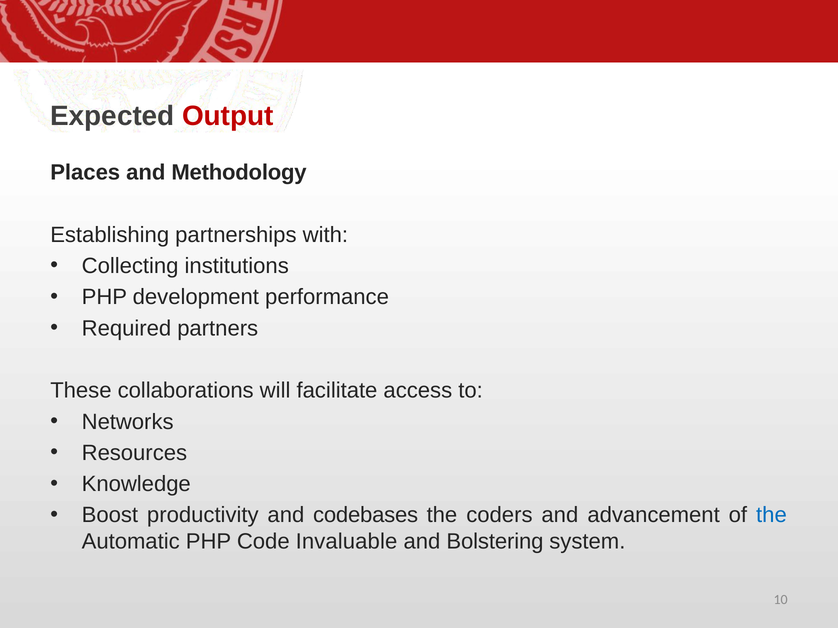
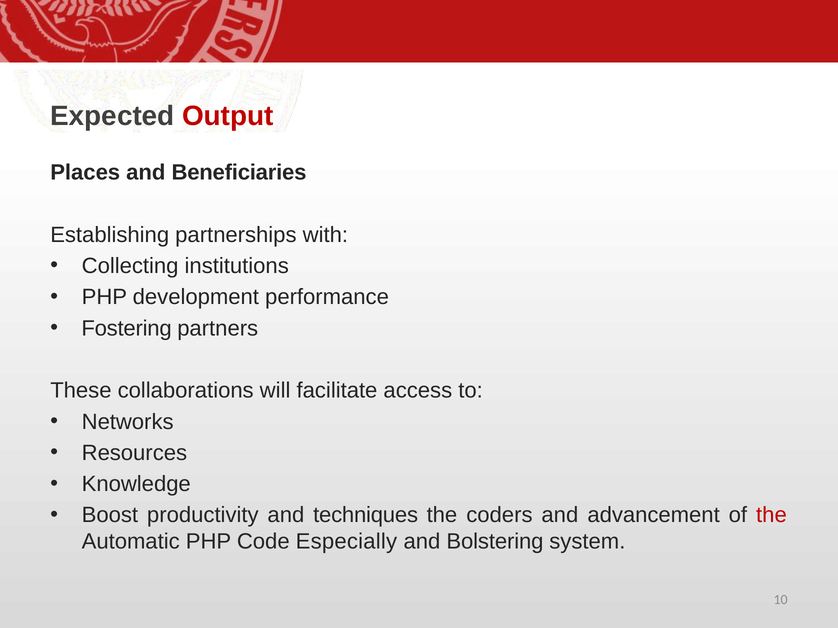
Methodology: Methodology -> Beneficiaries
Required: Required -> Fostering
codebases: codebases -> techniques
the at (771, 516) colour: blue -> red
Invaluable: Invaluable -> Especially
